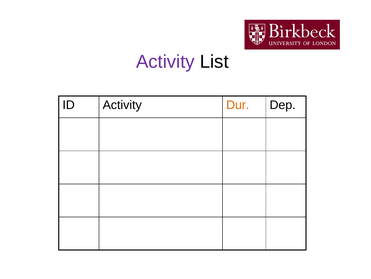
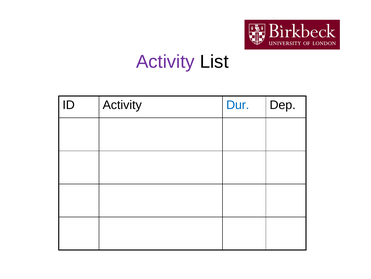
Dur colour: orange -> blue
